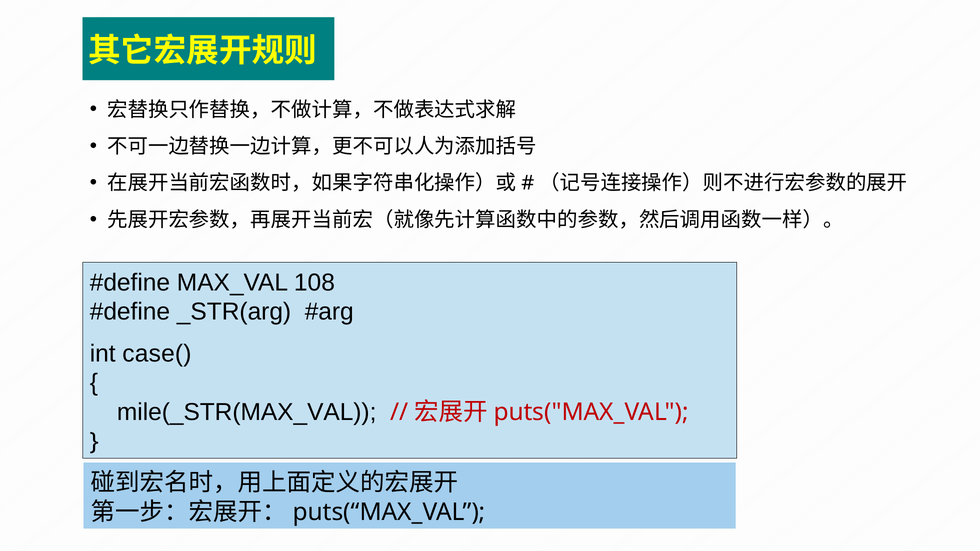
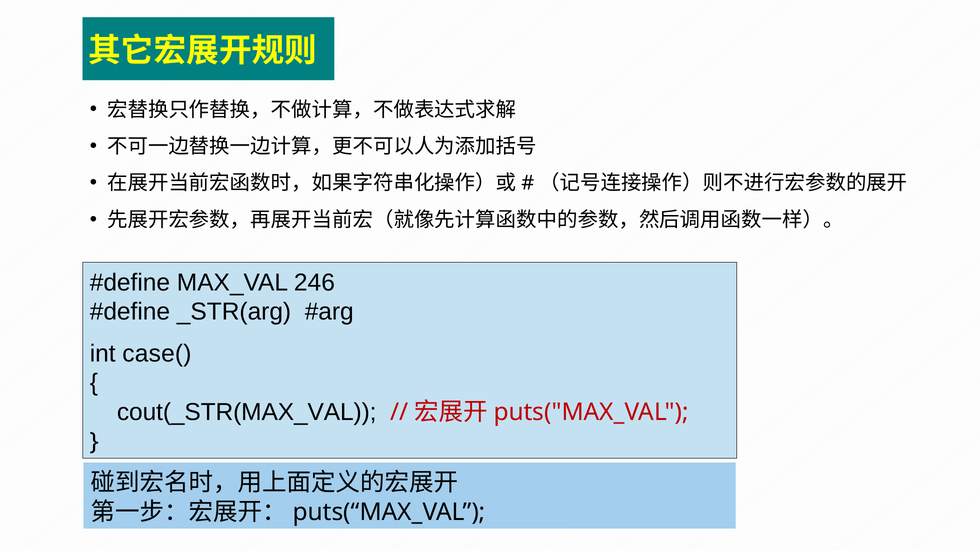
108: 108 -> 246
mile(_STR(MAX_VAL: mile(_STR(MAX_VAL -> cout(_STR(MAX_VAL
